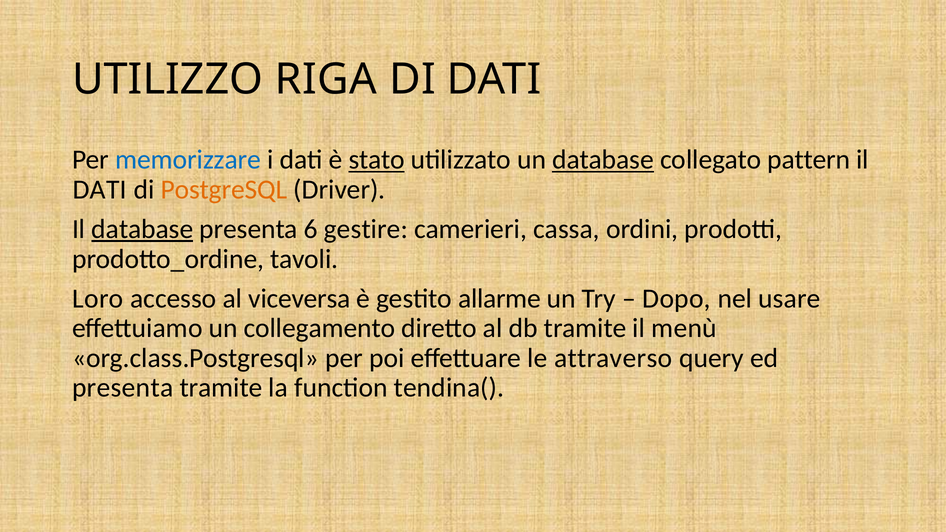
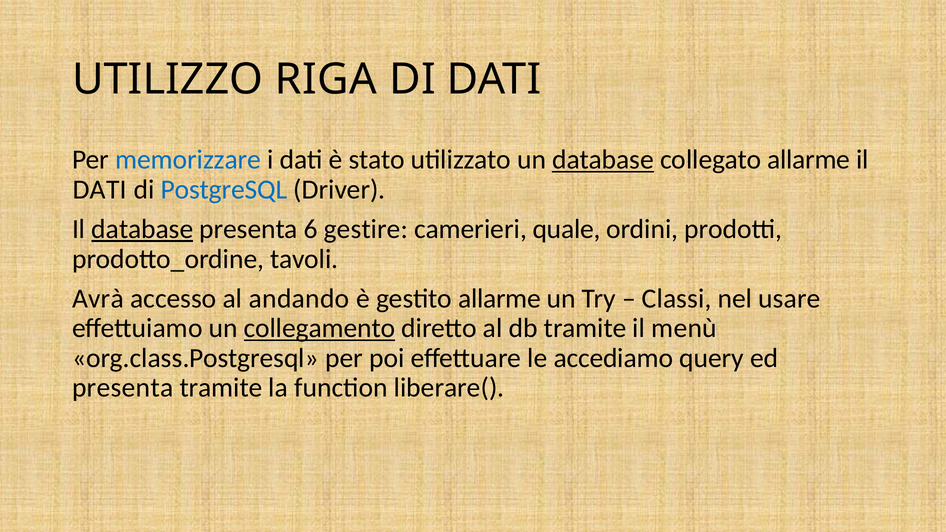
stato underline: present -> none
collegato pattern: pattern -> allarme
PostgreSQL colour: orange -> blue
cassa: cassa -> quale
Loro: Loro -> Avrà
viceversa: viceversa -> andando
Dopo: Dopo -> Classi
collegamento underline: none -> present
attraverso: attraverso -> accediamo
tendina(: tendina( -> liberare(
